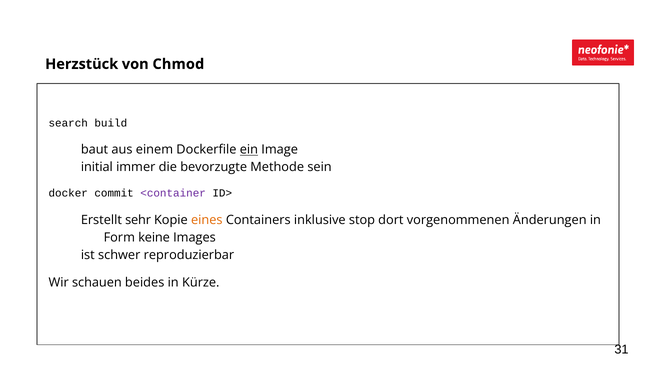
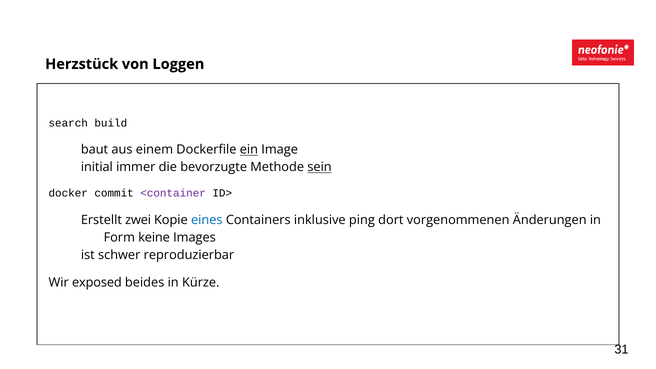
Chmod: Chmod -> Loggen
sein underline: none -> present
sehr: sehr -> zwei
eines colour: orange -> blue
stop: stop -> ping
schauen: schauen -> exposed
